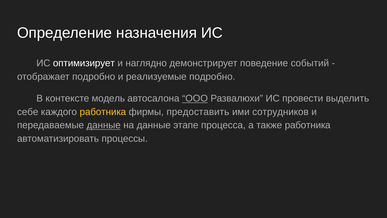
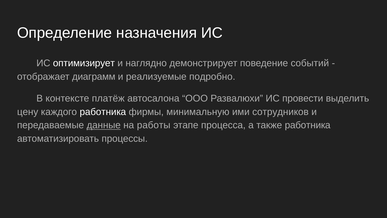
отображает подробно: подробно -> диаграмм
модель: модель -> платёж
ООО underline: present -> none
себе: себе -> цену
работника at (103, 112) colour: yellow -> white
предоставить: предоставить -> минимальную
на данные: данные -> работы
